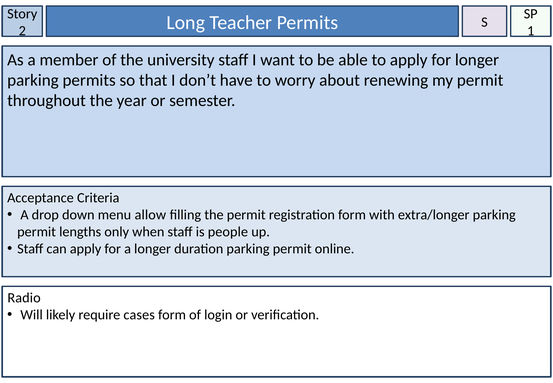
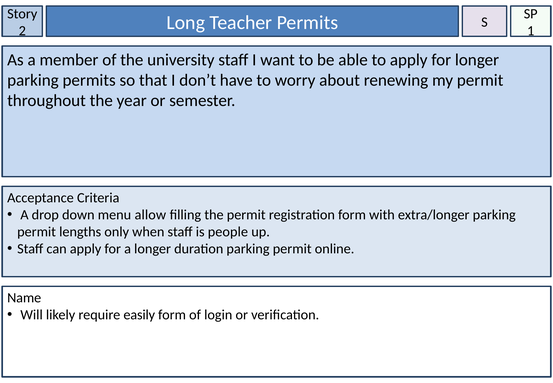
Radio: Radio -> Name
cases: cases -> easily
